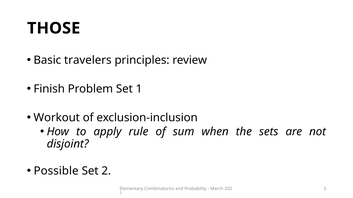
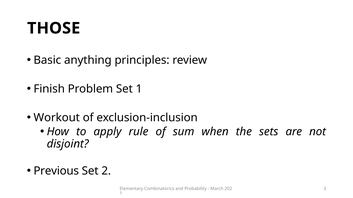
travelers: travelers -> anything
Possible: Possible -> Previous
